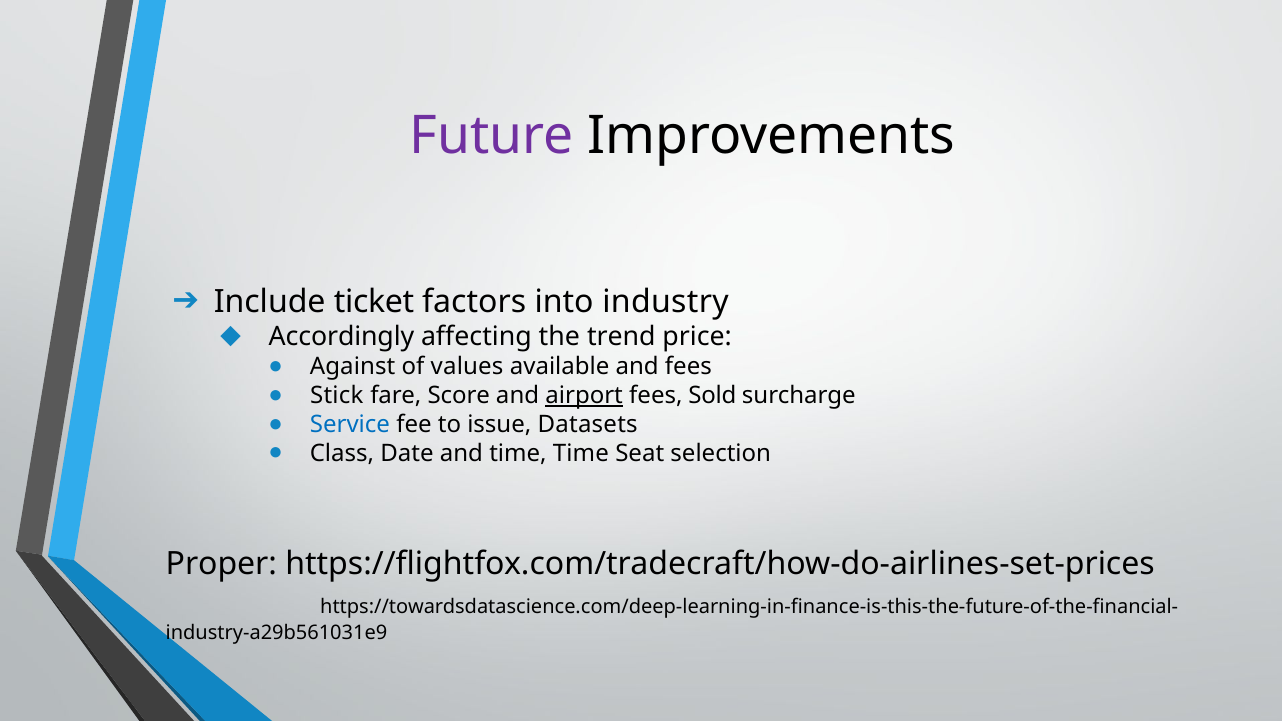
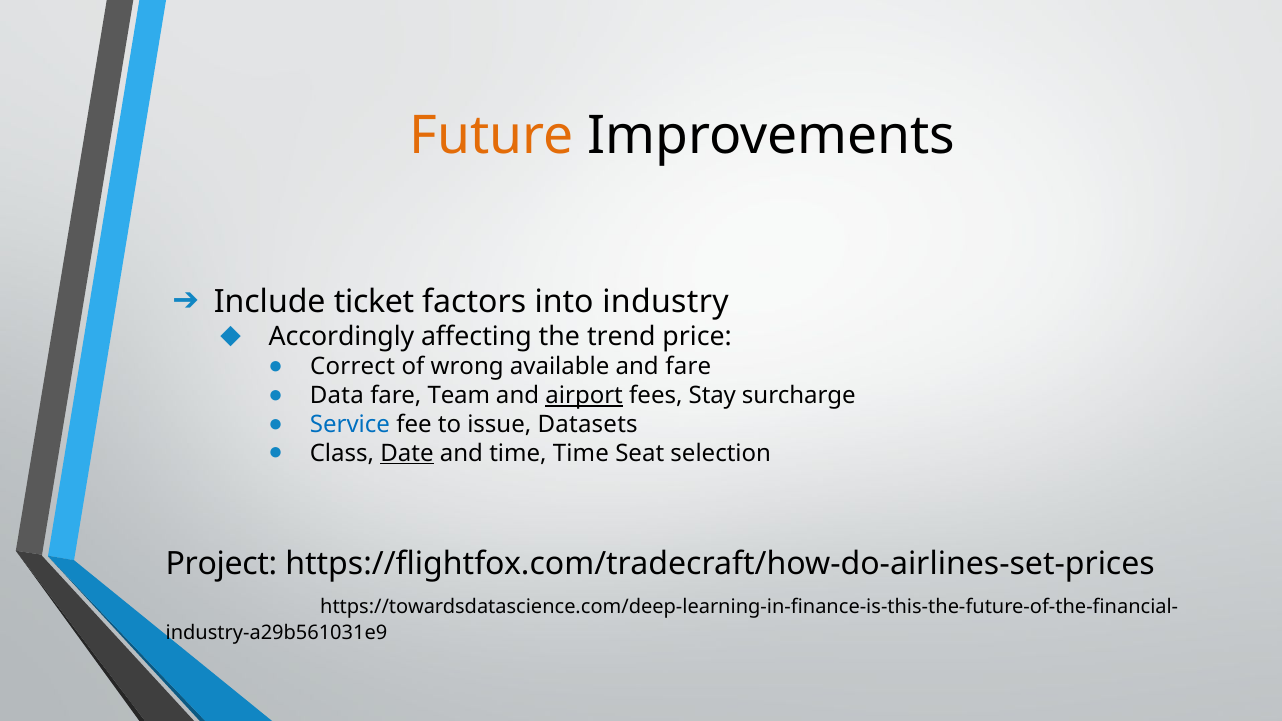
Future colour: purple -> orange
Against: Against -> Correct
values: values -> wrong
and fees: fees -> fare
Stick: Stick -> Data
Score: Score -> Team
Sold: Sold -> Stay
Date underline: none -> present
Proper: Proper -> Project
